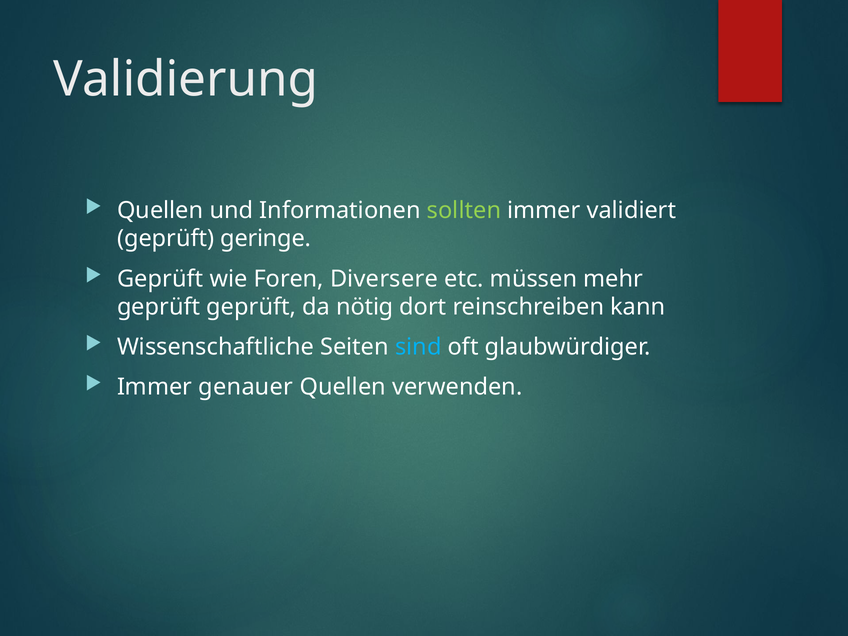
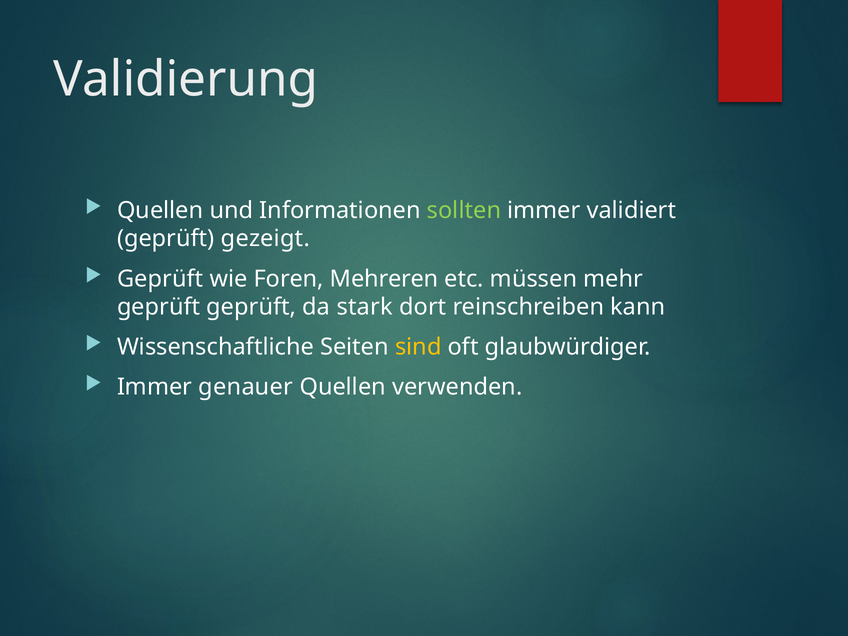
geringe: geringe -> gezeigt
Diversere: Diversere -> Mehreren
nötig: nötig -> stark
sind colour: light blue -> yellow
